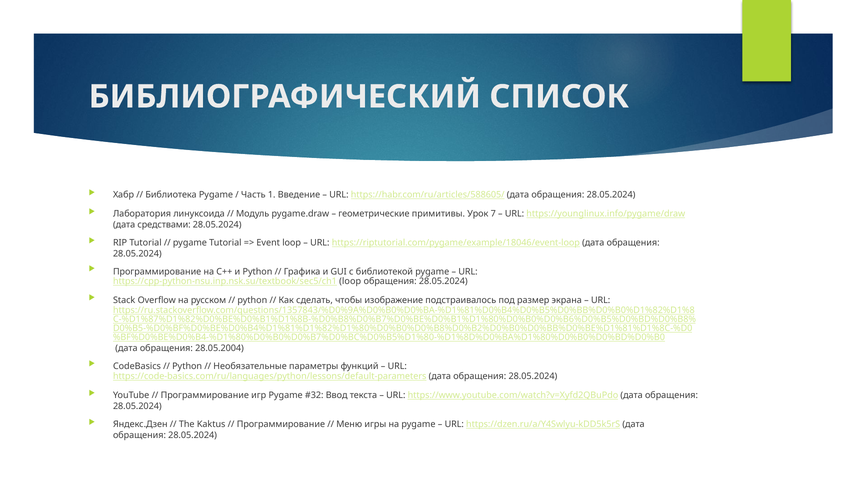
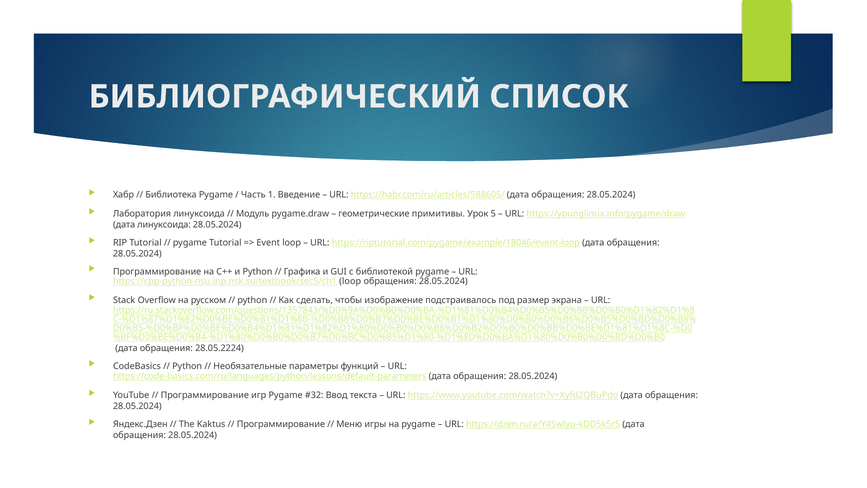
7: 7 -> 5
дата средствами: средствами -> линуксоида
28.05.2004: 28.05.2004 -> 28.05.2224
